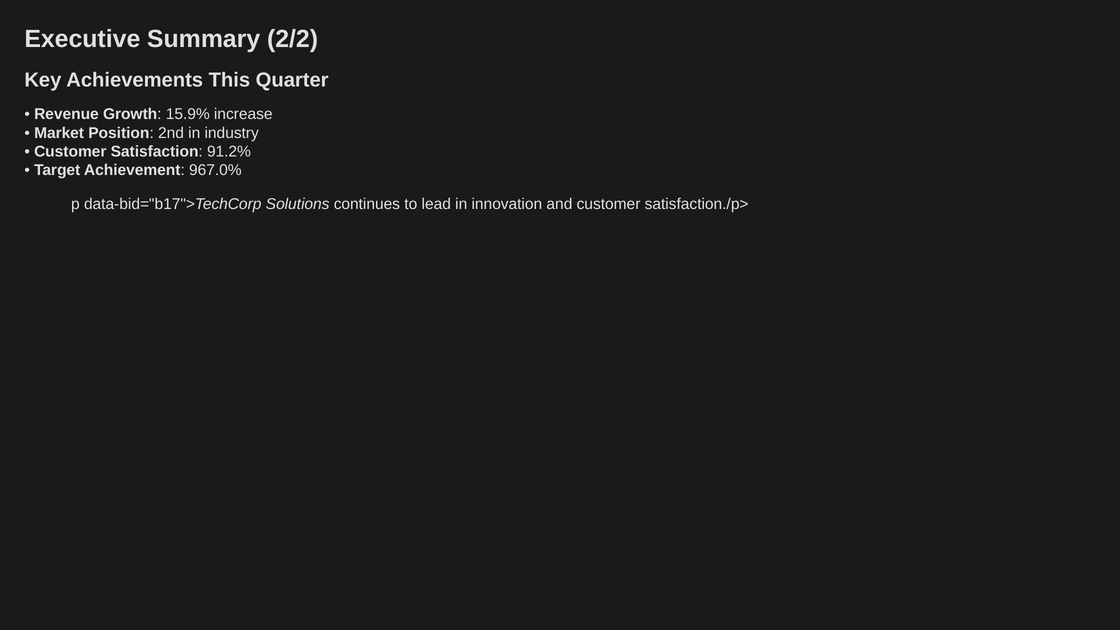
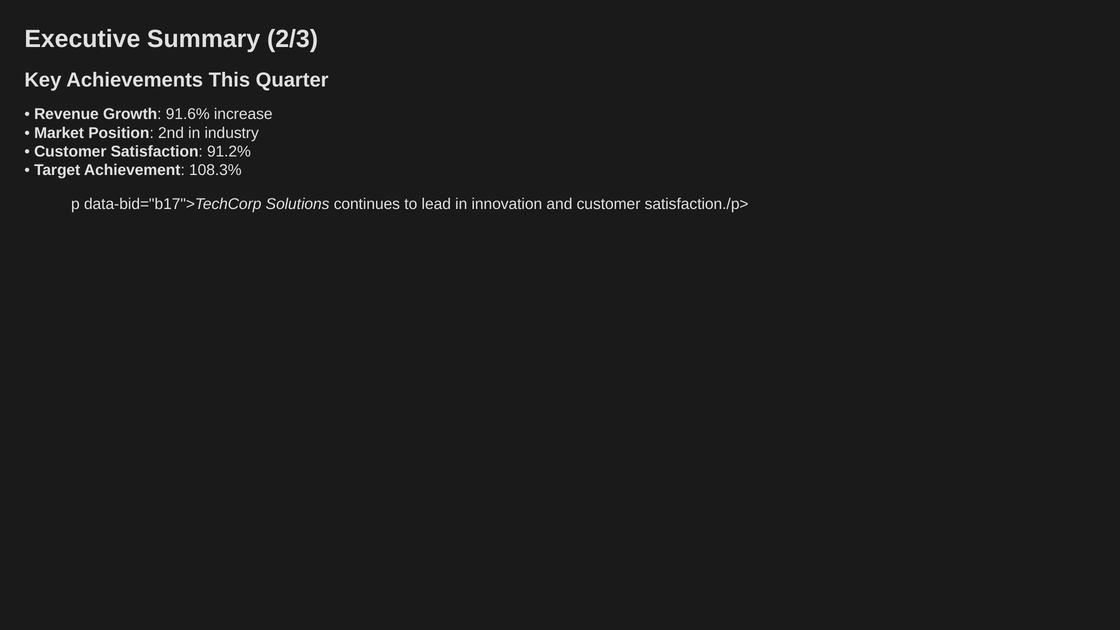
2/2: 2/2 -> 2/3
15.9%: 15.9% -> 91.6%
967.0%: 967.0% -> 108.3%
